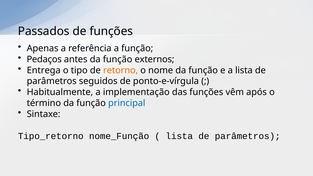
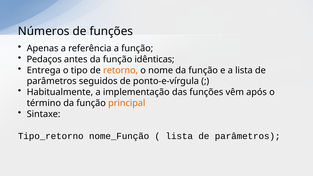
Passados: Passados -> Números
externos: externos -> idênticas
principal colour: blue -> orange
